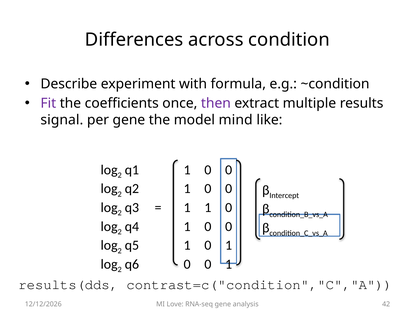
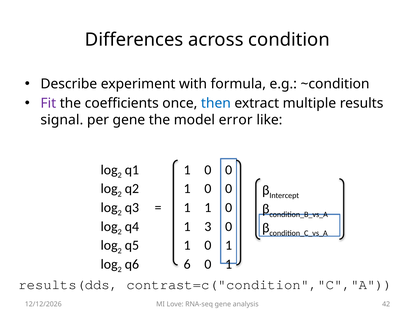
then colour: purple -> blue
mind: mind -> error
q4 1 0: 0 -> 3
q6 0: 0 -> 6
